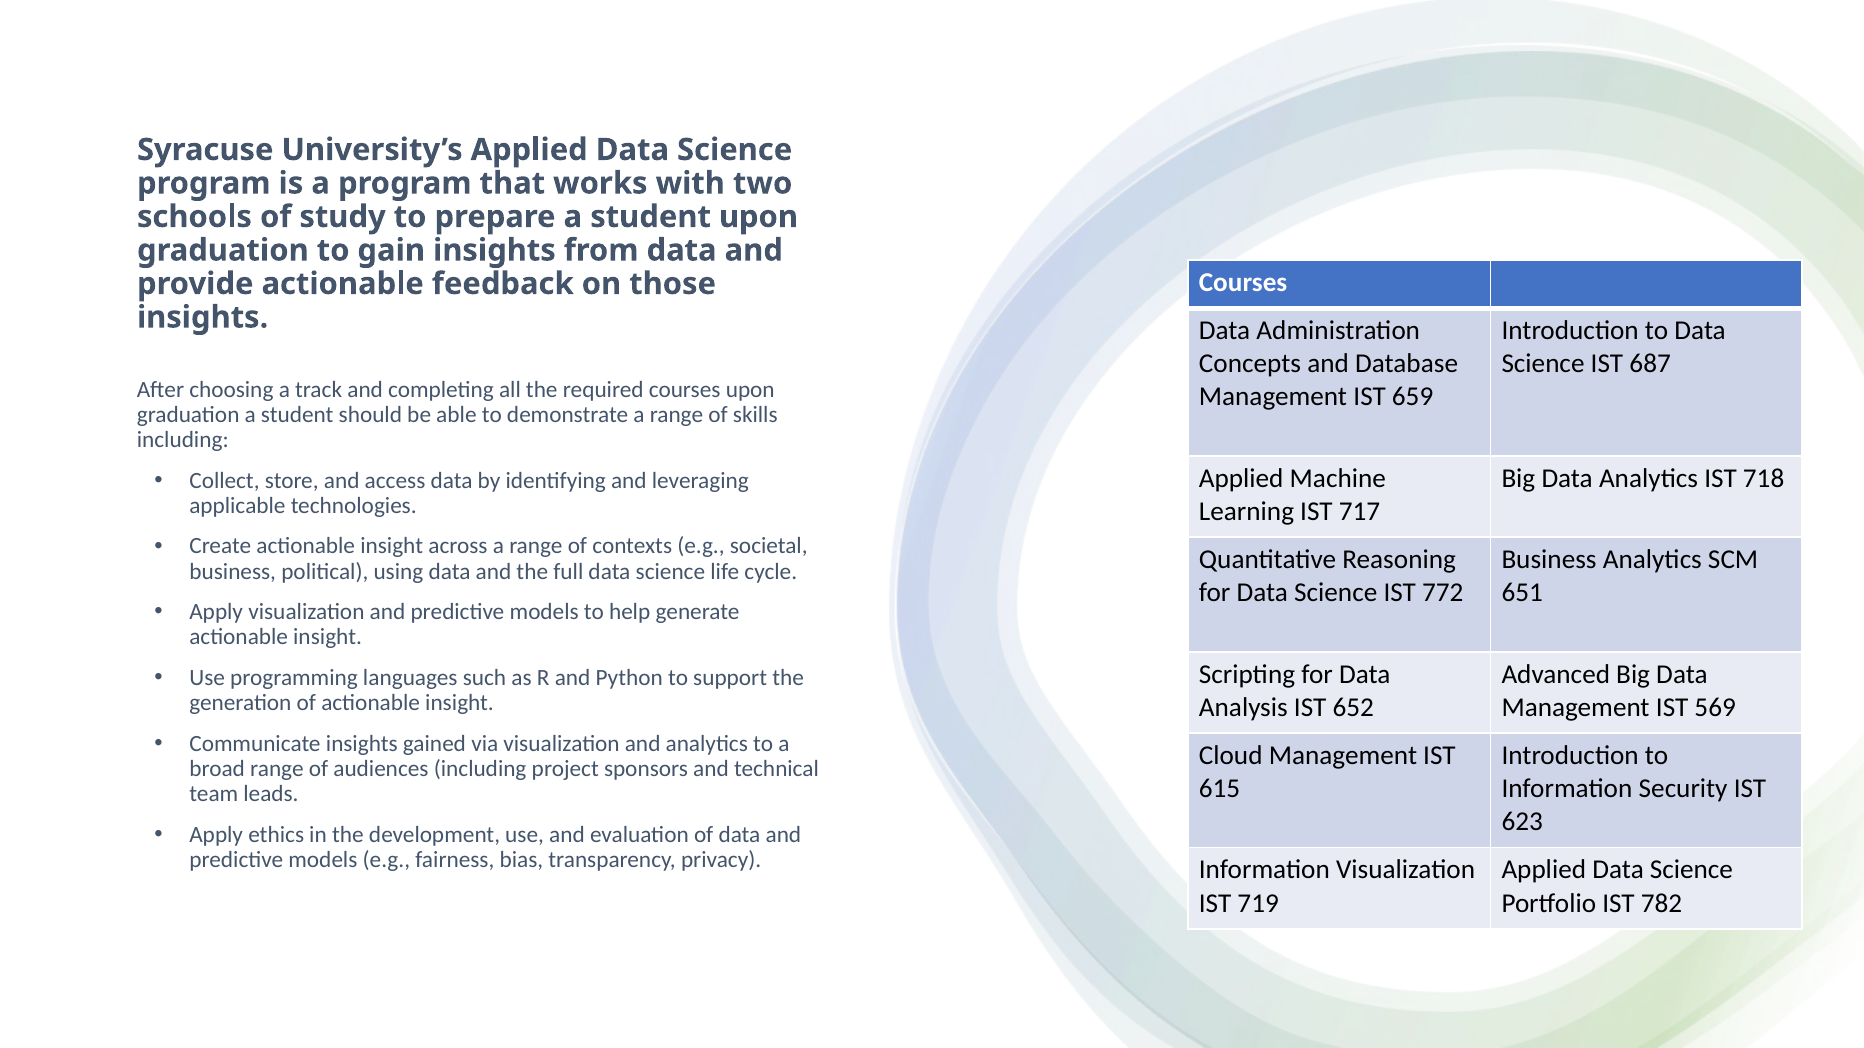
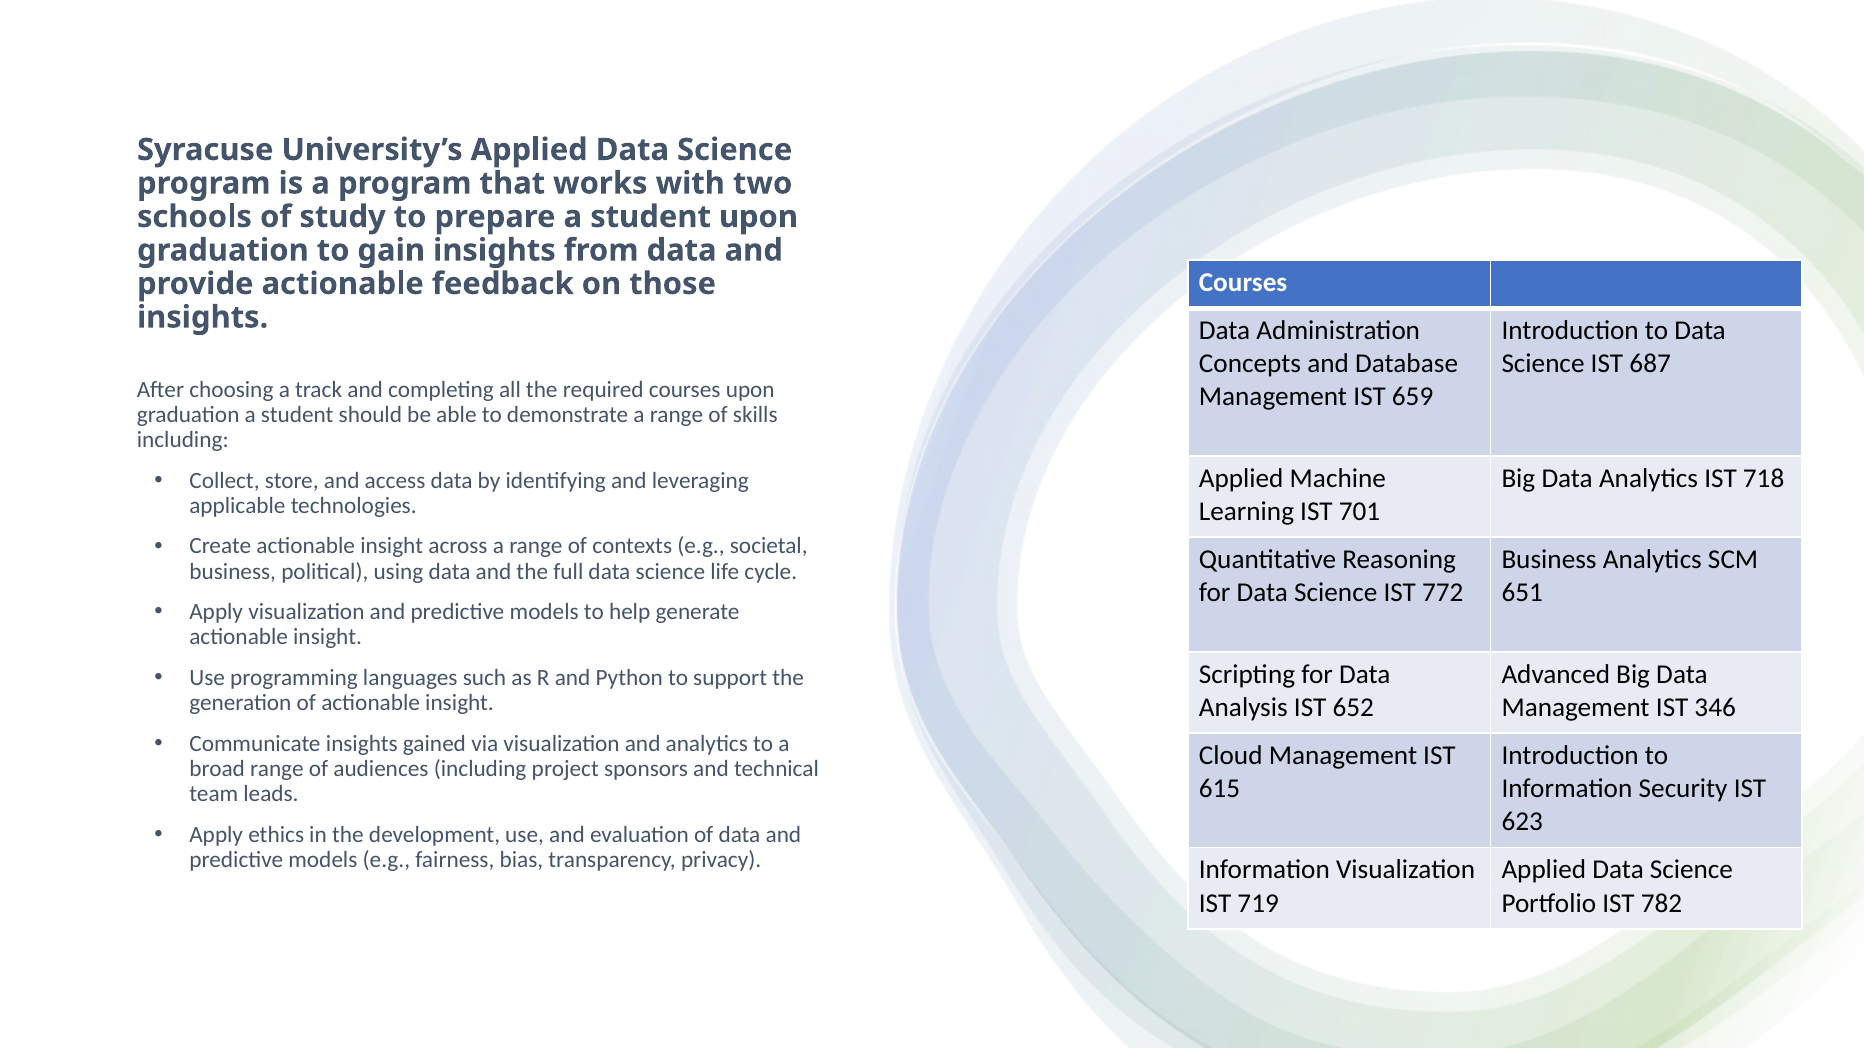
717: 717 -> 701
569: 569 -> 346
